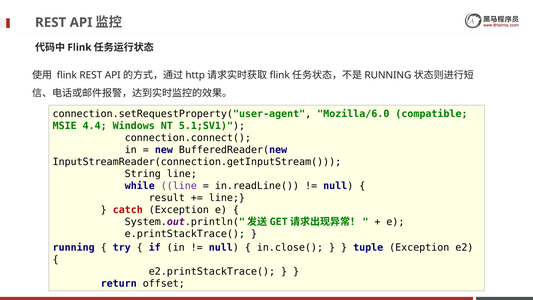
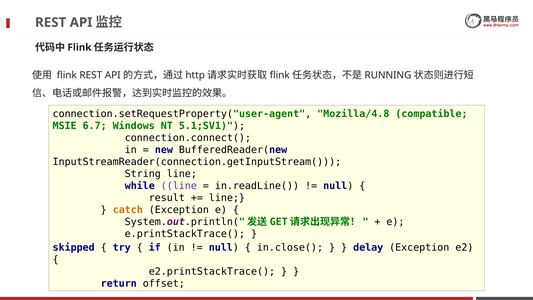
Mozilla/6.0: Mozilla/6.0 -> Mozilla/4.8
4.4: 4.4 -> 6.7
catch colour: red -> orange
running: running -> skipped
tuple: tuple -> delay
